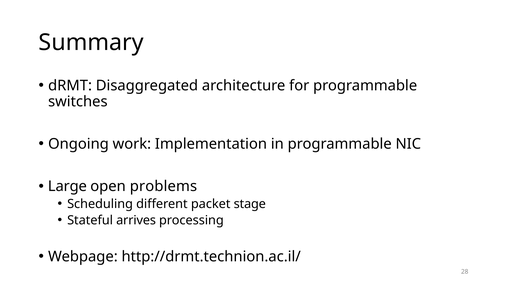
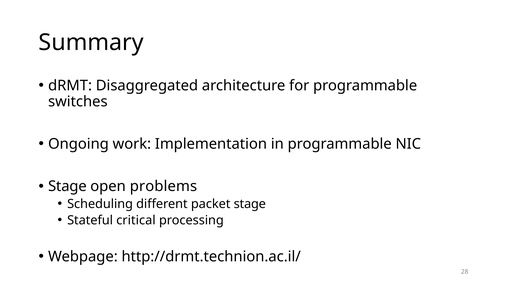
Large at (67, 187): Large -> Stage
arrives: arrives -> critical
